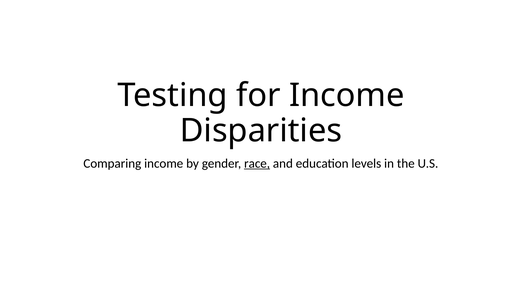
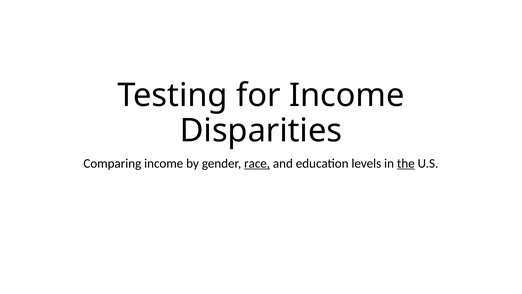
the underline: none -> present
